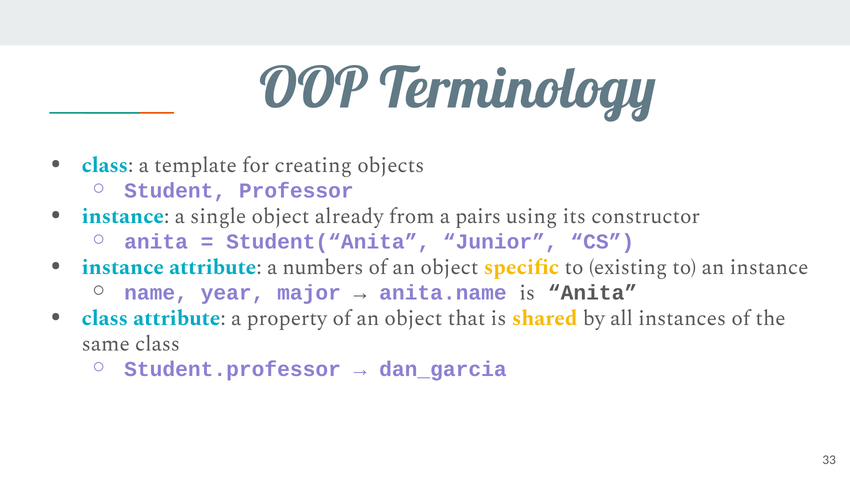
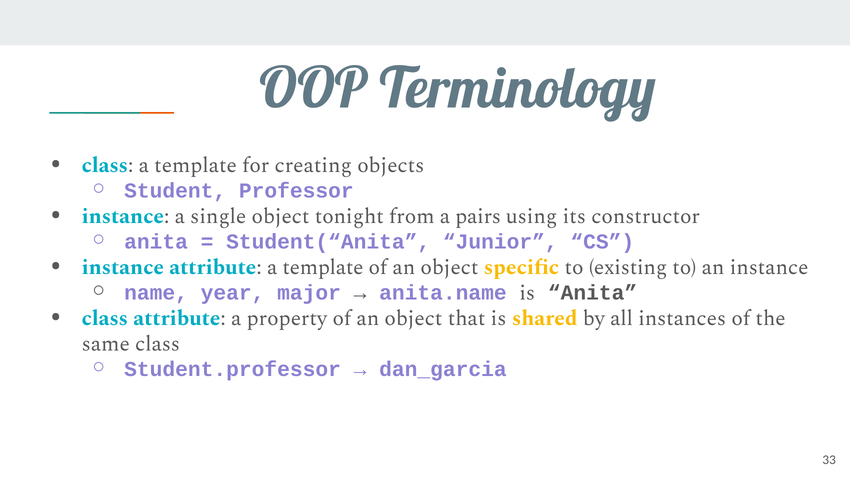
already: already -> tonight
attribute a numbers: numbers -> template
